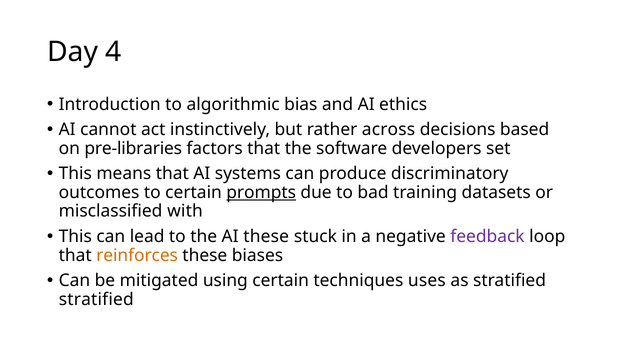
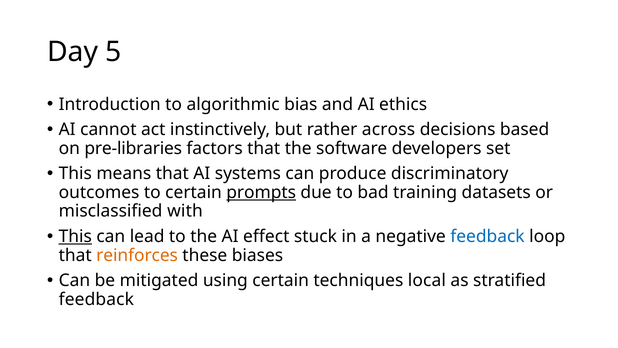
4: 4 -> 5
This at (75, 236) underline: none -> present
AI these: these -> effect
feedback at (487, 236) colour: purple -> blue
uses: uses -> local
stratified at (96, 299): stratified -> feedback
